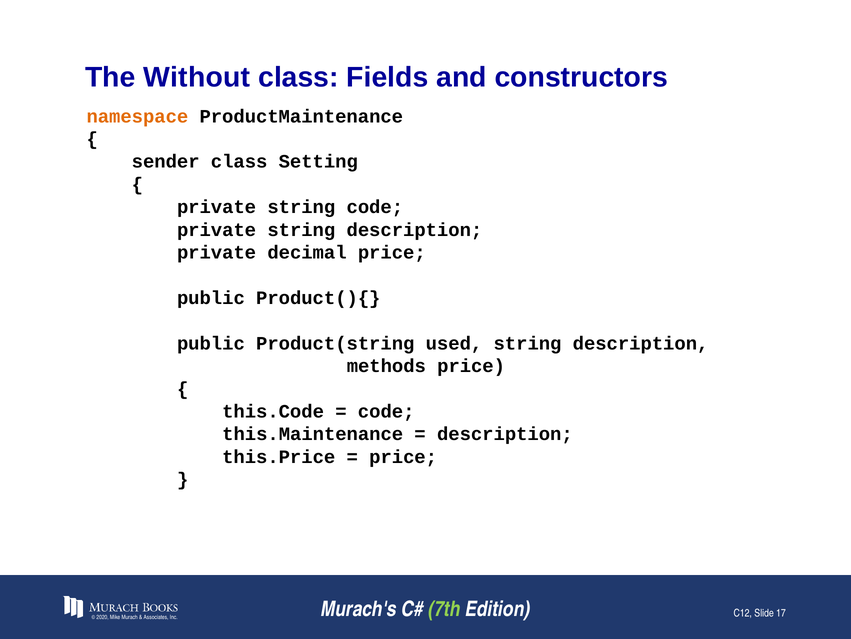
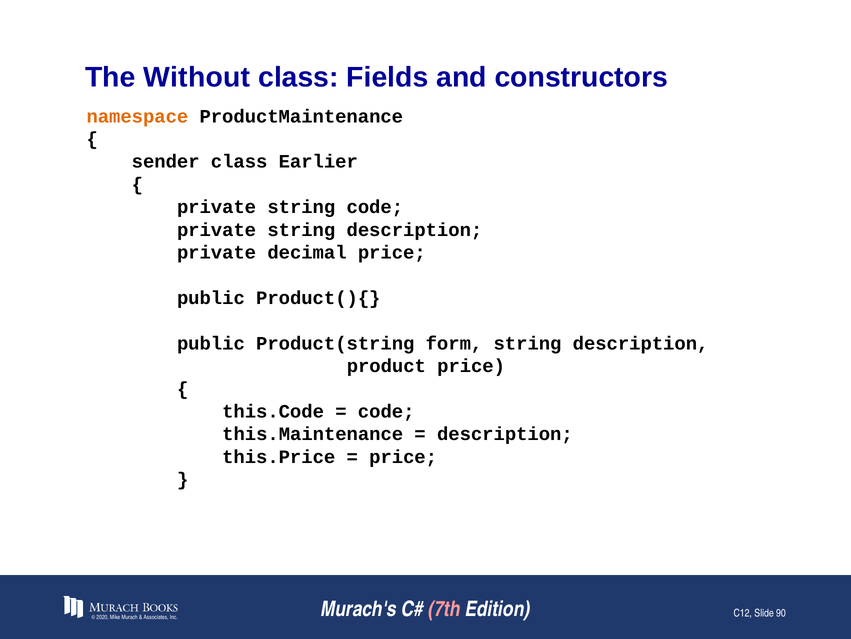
Setting: Setting -> Earlier
used: used -> form
methods: methods -> product
7th colour: light green -> pink
17: 17 -> 90
